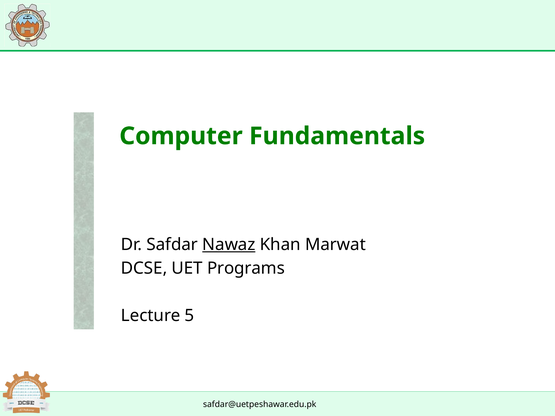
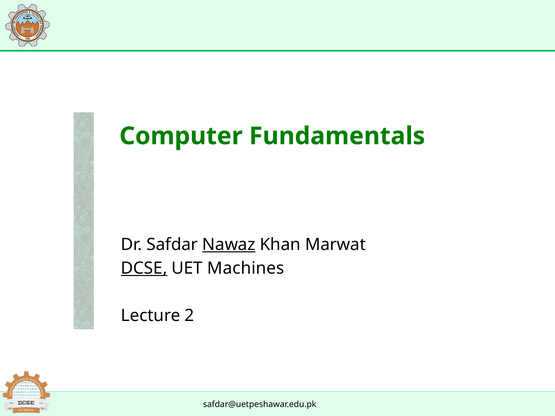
DCSE underline: none -> present
Programs: Programs -> Machines
5: 5 -> 2
